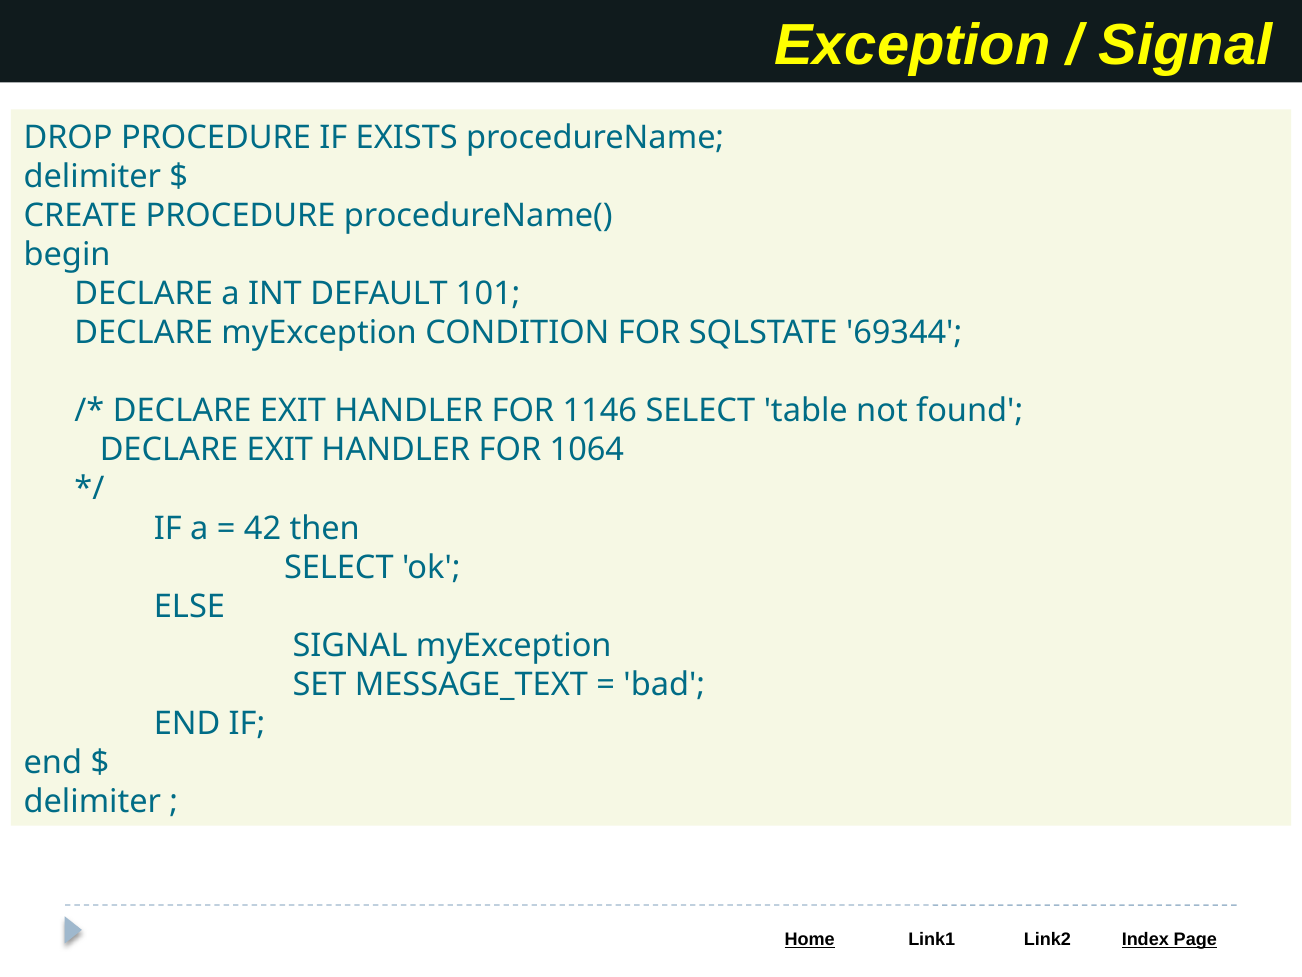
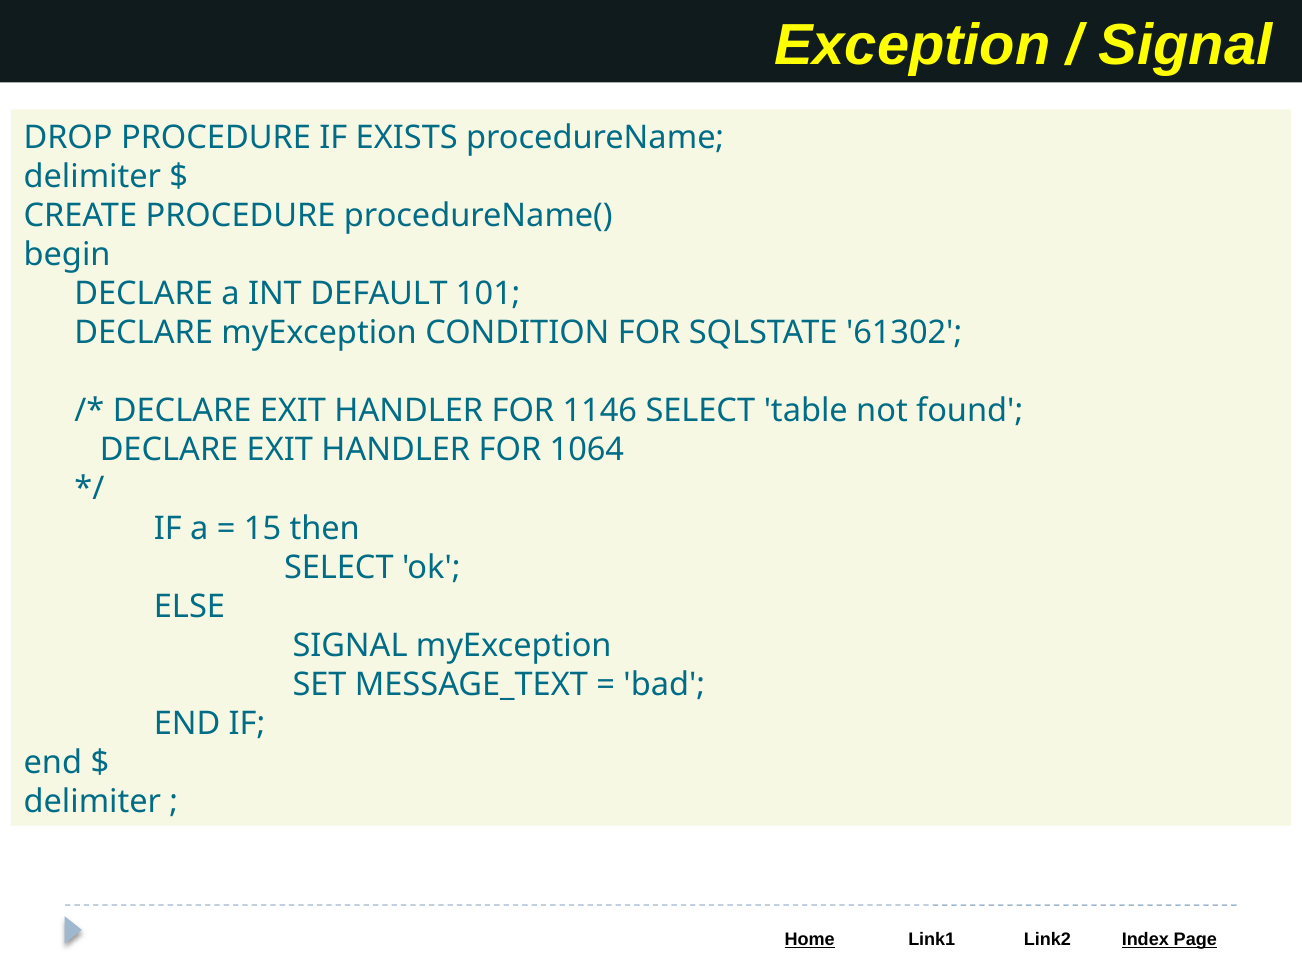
69344: 69344 -> 61302
42: 42 -> 15
